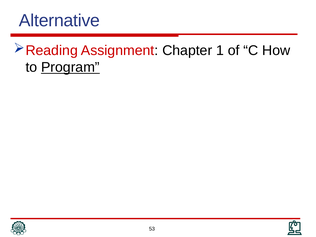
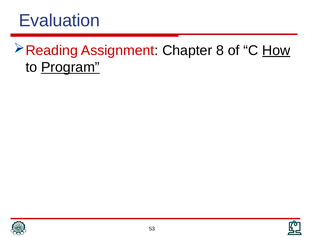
Alternative: Alternative -> Evaluation
1: 1 -> 8
How underline: none -> present
